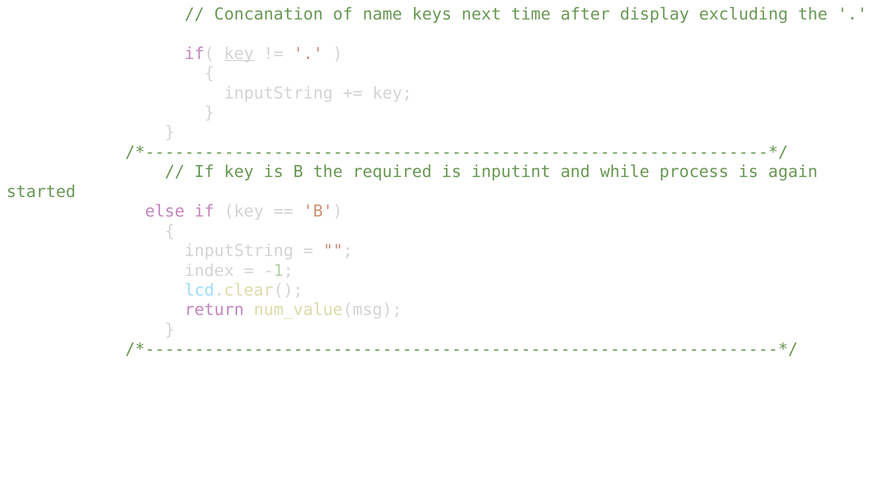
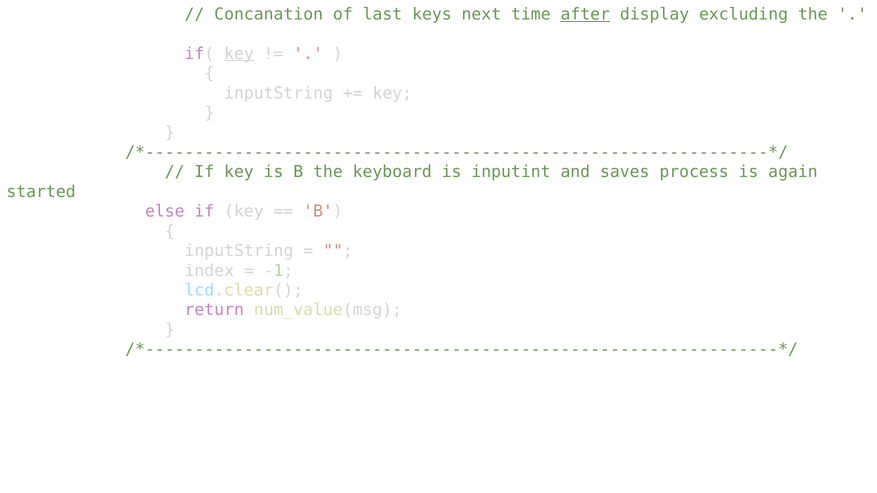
name: name -> last
after underline: none -> present
required: required -> keyboard
while: while -> saves
